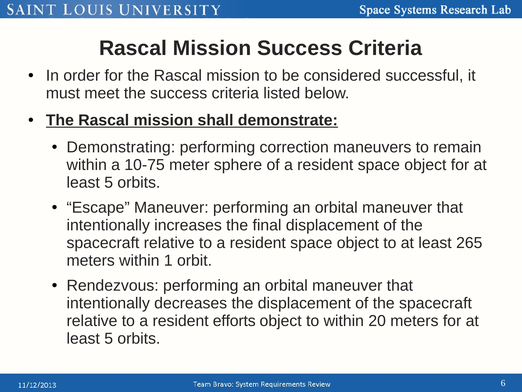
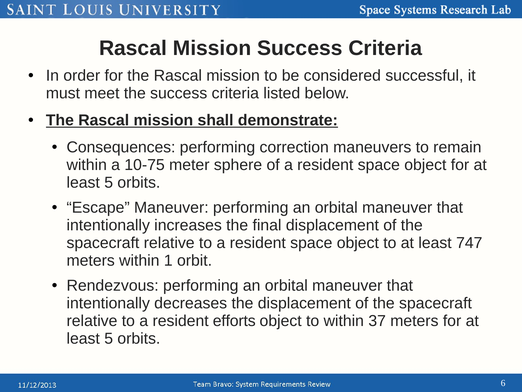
Demonstrating: Demonstrating -> Consequences
265: 265 -> 747
20: 20 -> 37
